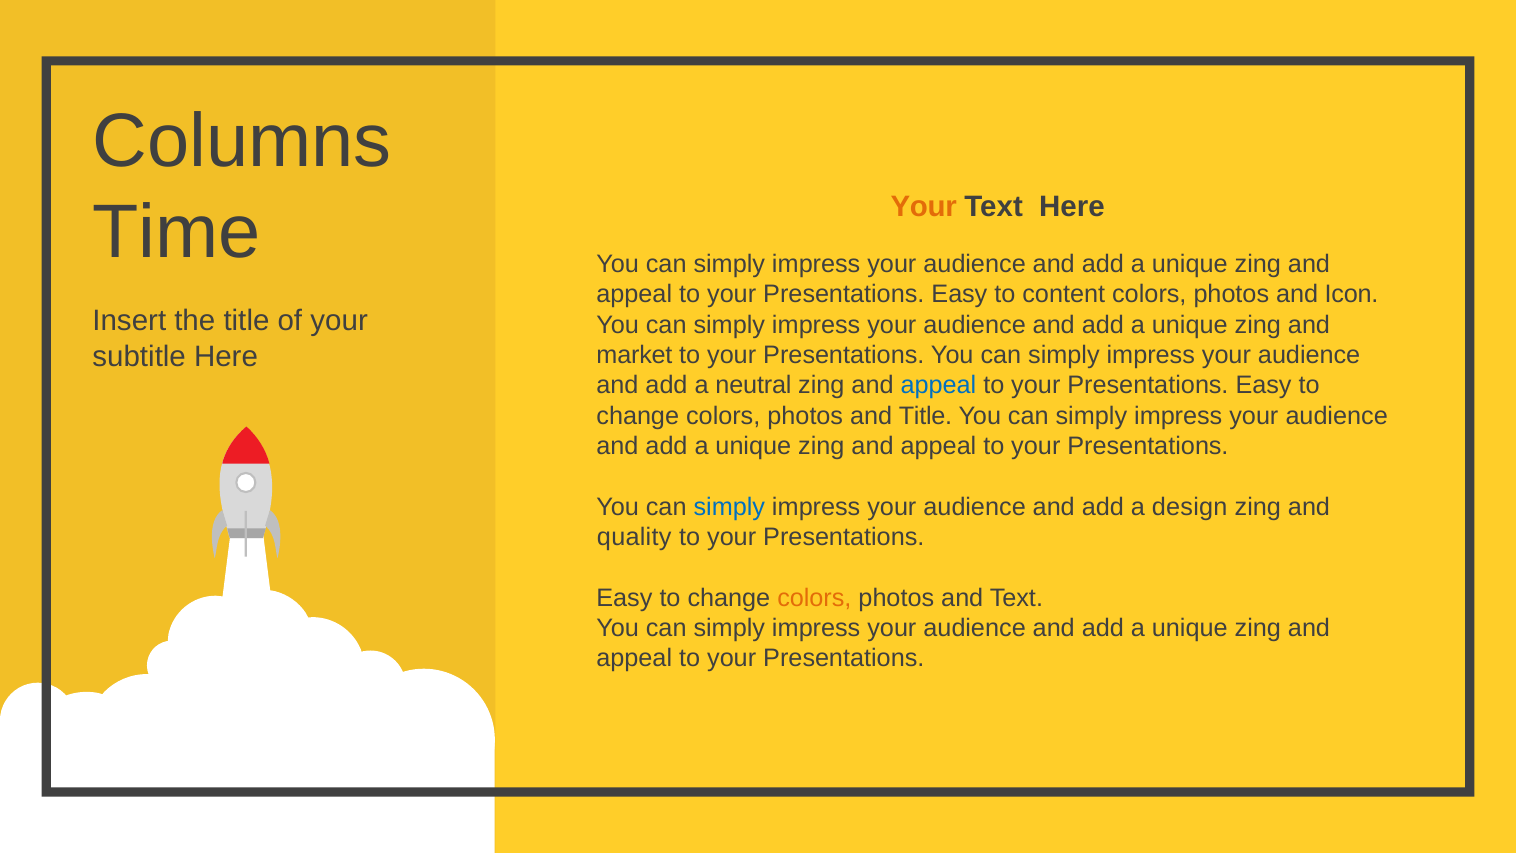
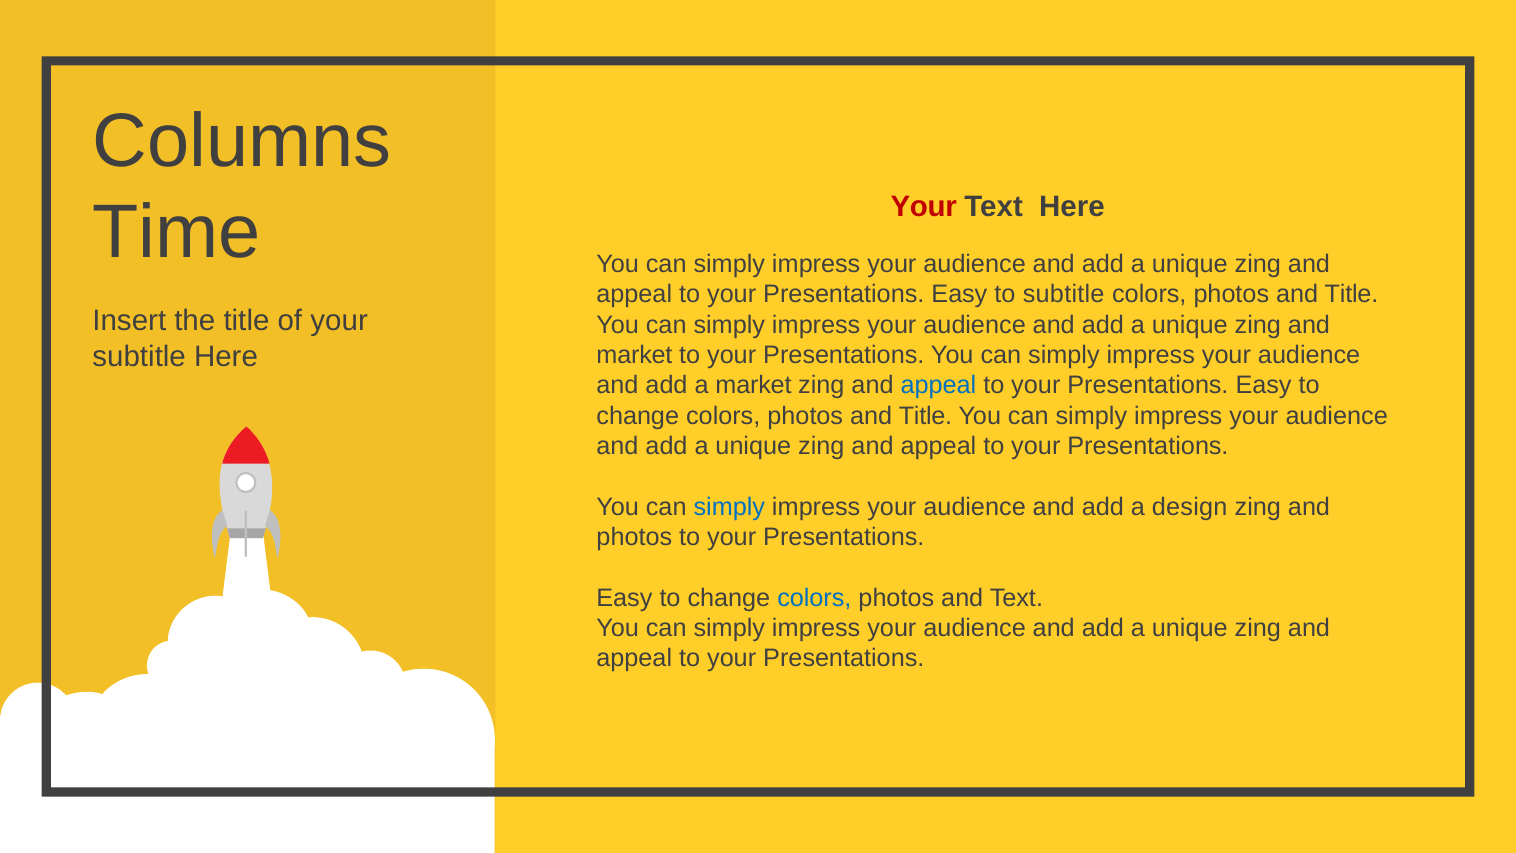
Your at (924, 207) colour: orange -> red
to content: content -> subtitle
Icon at (1352, 295): Icon -> Title
a neutral: neutral -> market
quality at (634, 537): quality -> photos
colors at (814, 598) colour: orange -> blue
